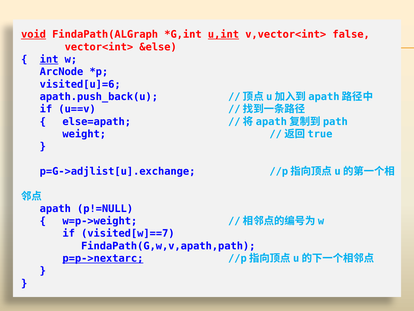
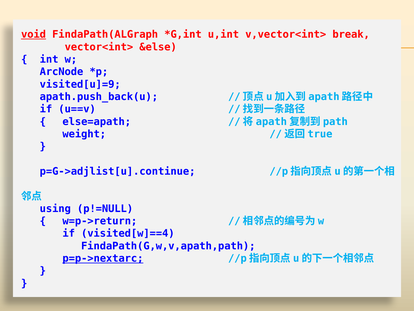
u,int underline: present -> none
false: false -> break
int underline: present -> none
visited[u]=6: visited[u]=6 -> visited[u]=9
p=G->adjlist[u].exchange: p=G->adjlist[u].exchange -> p=G->adjlist[u].continue
apath: apath -> using
w=p->weight: w=p->weight -> w=p->return
visited[w]==7: visited[w]==7 -> visited[w]==4
